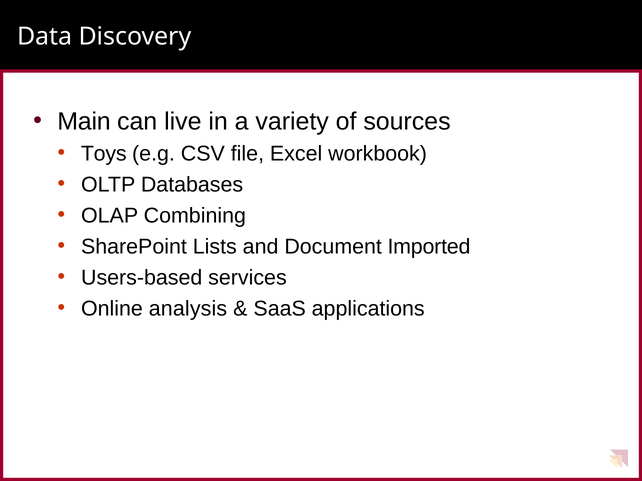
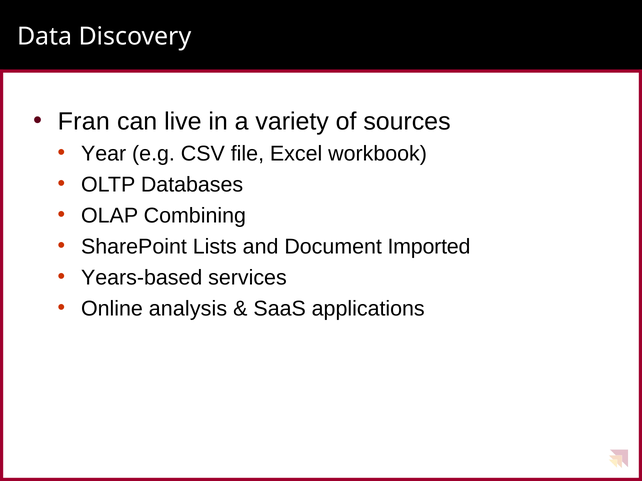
Main: Main -> Fran
Toys: Toys -> Year
Users-based: Users-based -> Years-based
